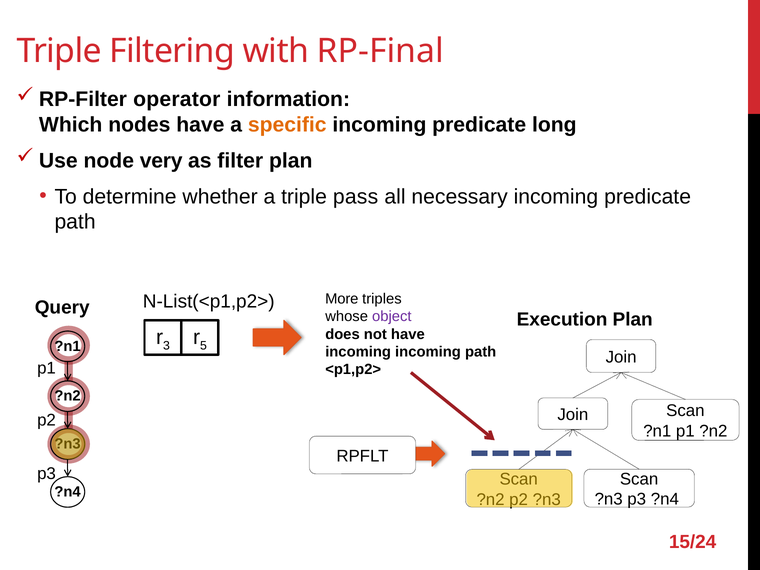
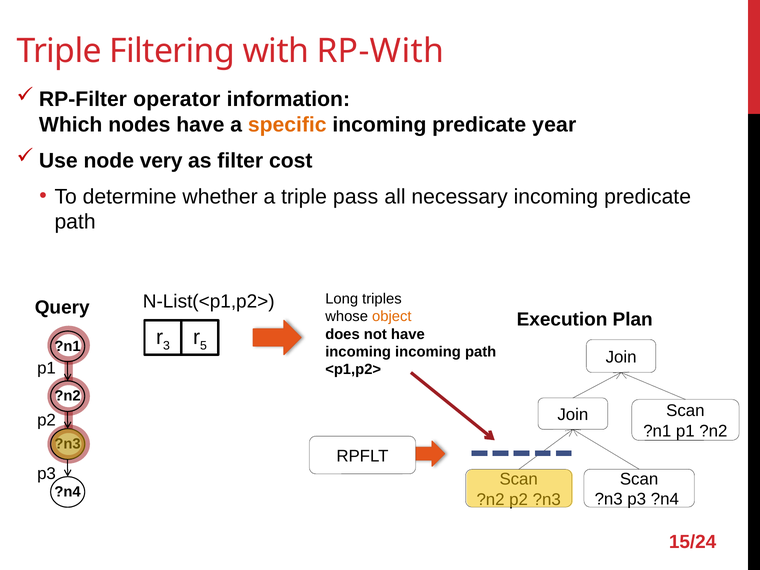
RP-Final: RP-Final -> RP-With
long: long -> year
filter plan: plan -> cost
More: More -> Long
object colour: purple -> orange
